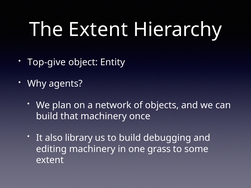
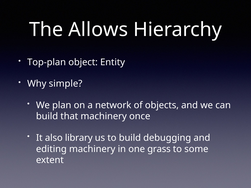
The Extent: Extent -> Allows
Top-give: Top-give -> Top-plan
agents: agents -> simple
